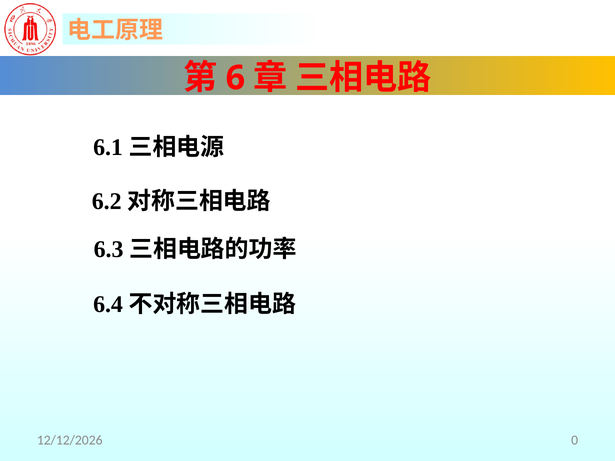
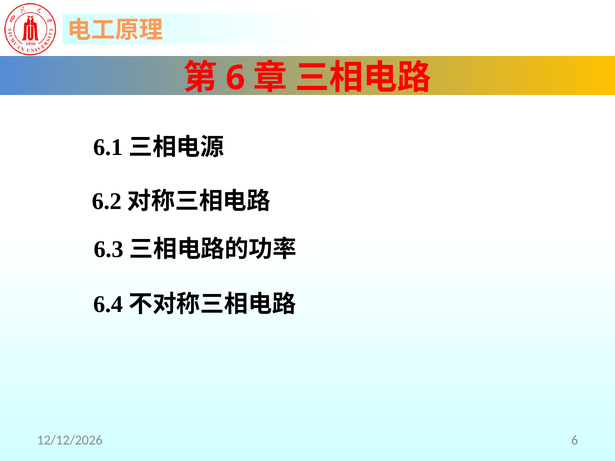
0 at (575, 441): 0 -> 6
